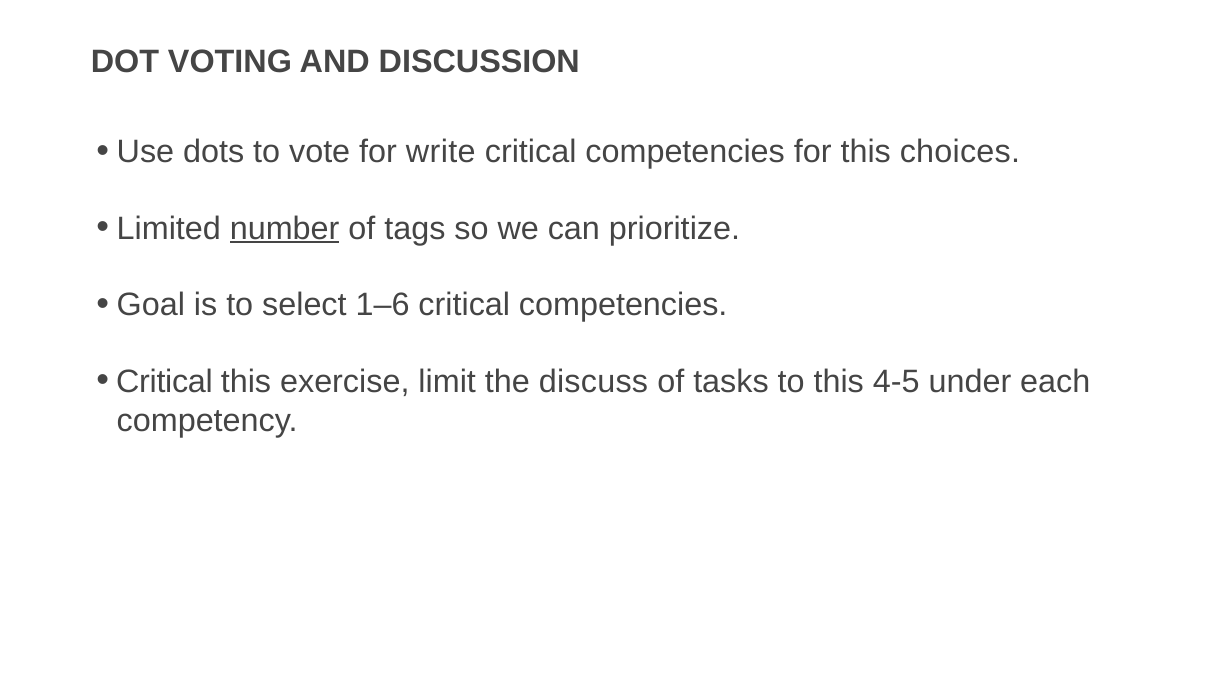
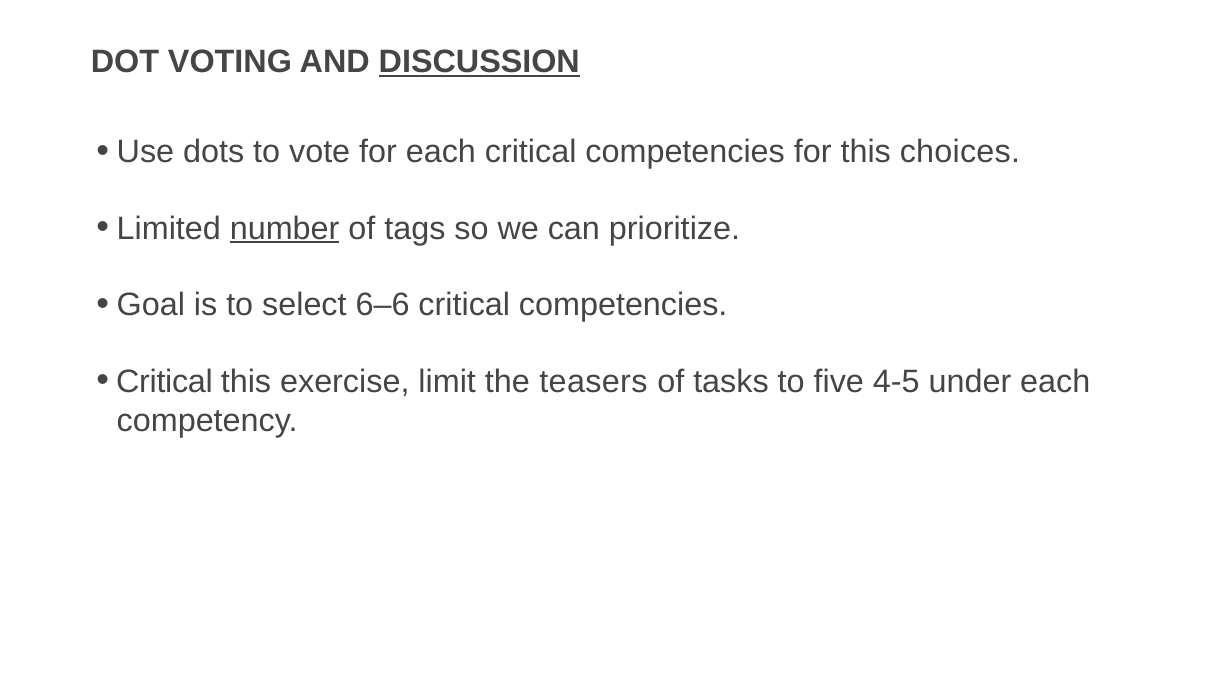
DISCUSSION underline: none -> present
for write: write -> each
1–6: 1–6 -> 6–6
discuss: discuss -> teasers
to this: this -> five
